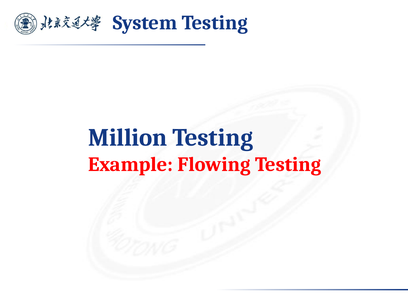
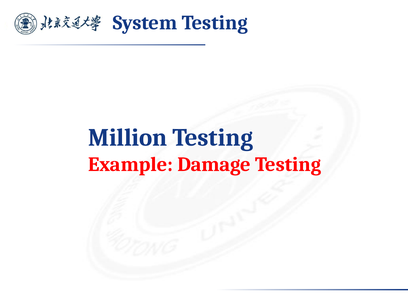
Flowing: Flowing -> Damage
